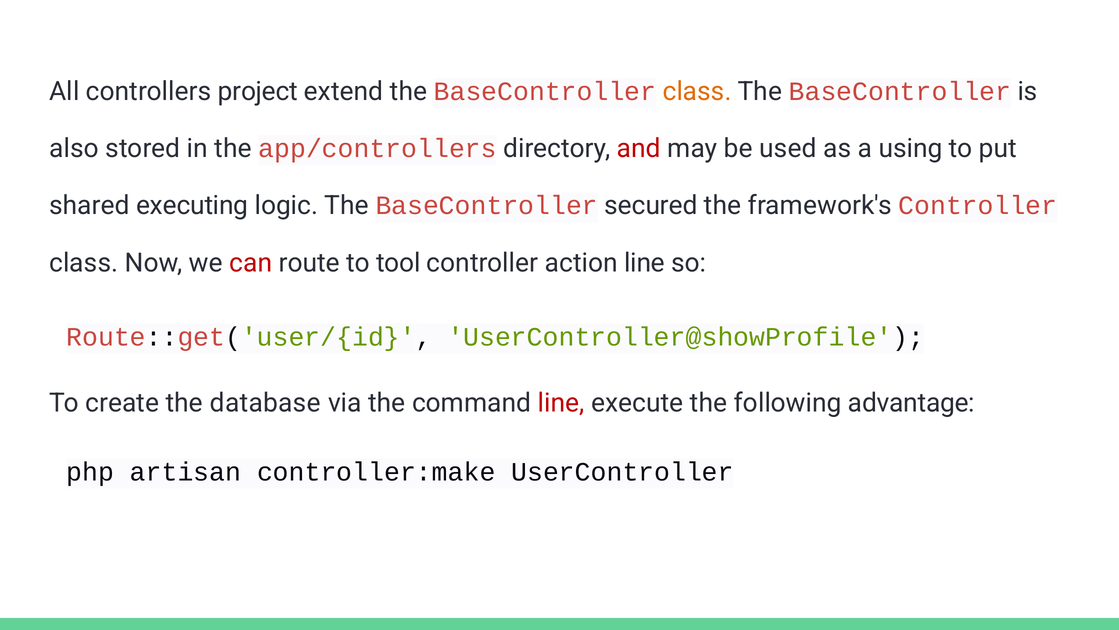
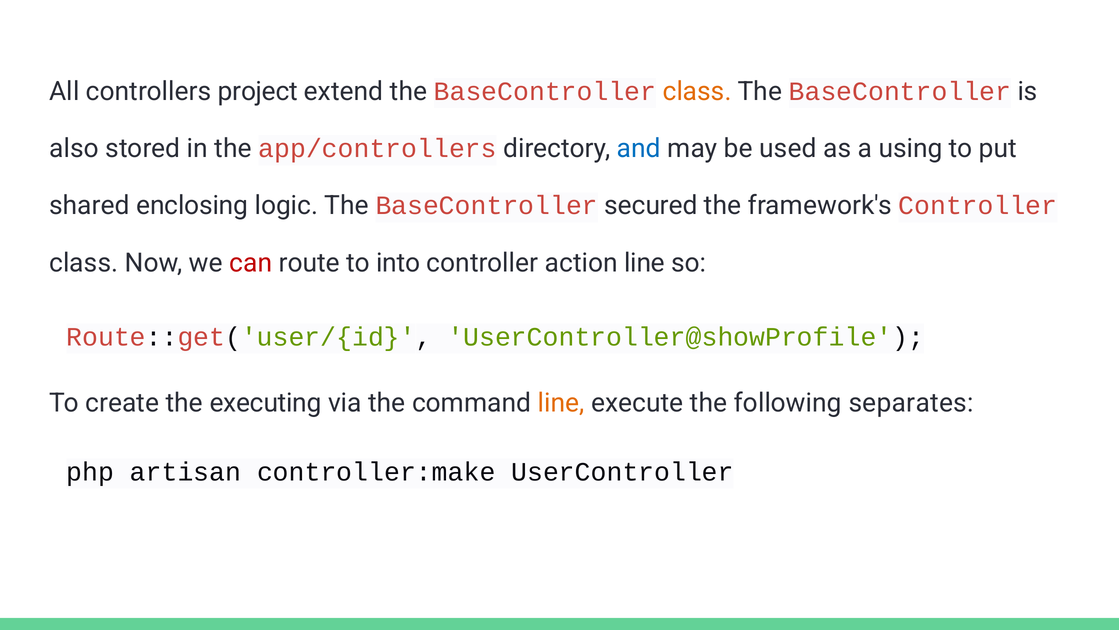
and colour: red -> blue
executing: executing -> enclosing
tool: tool -> into
database: database -> executing
line at (561, 402) colour: red -> orange
advantage: advantage -> separates
